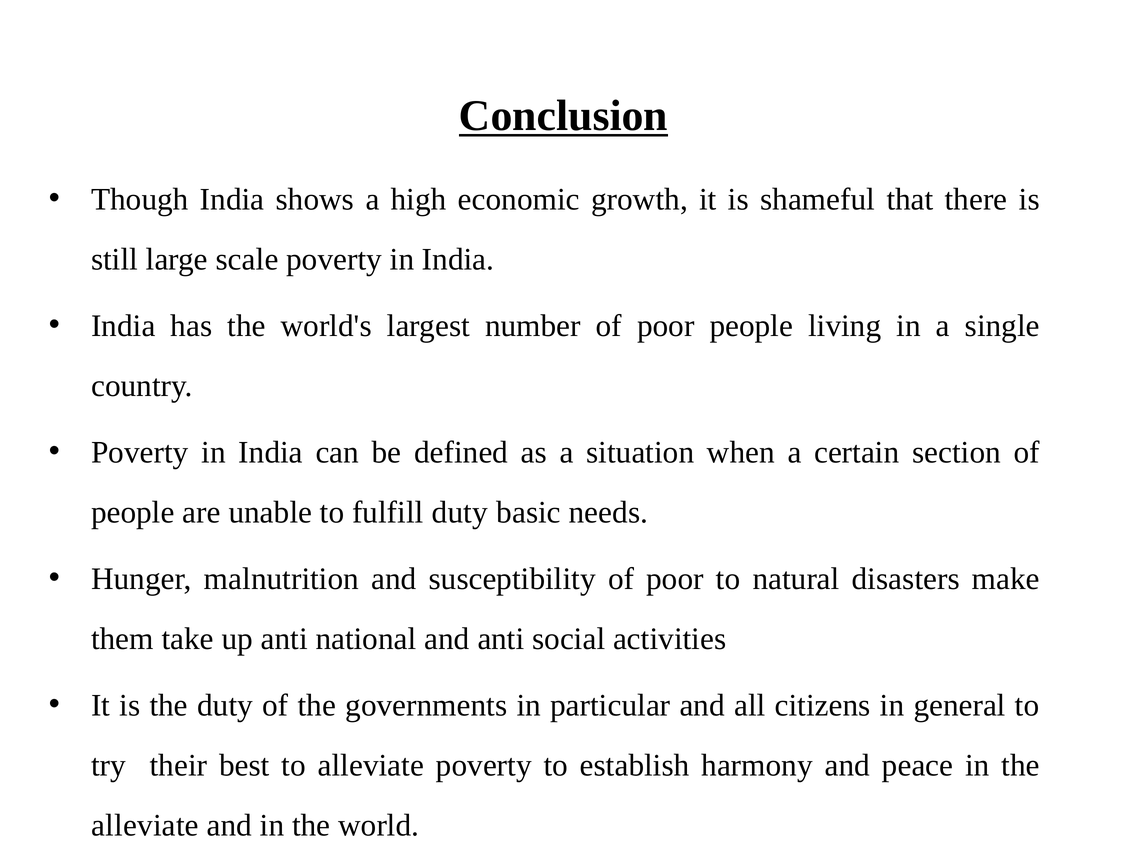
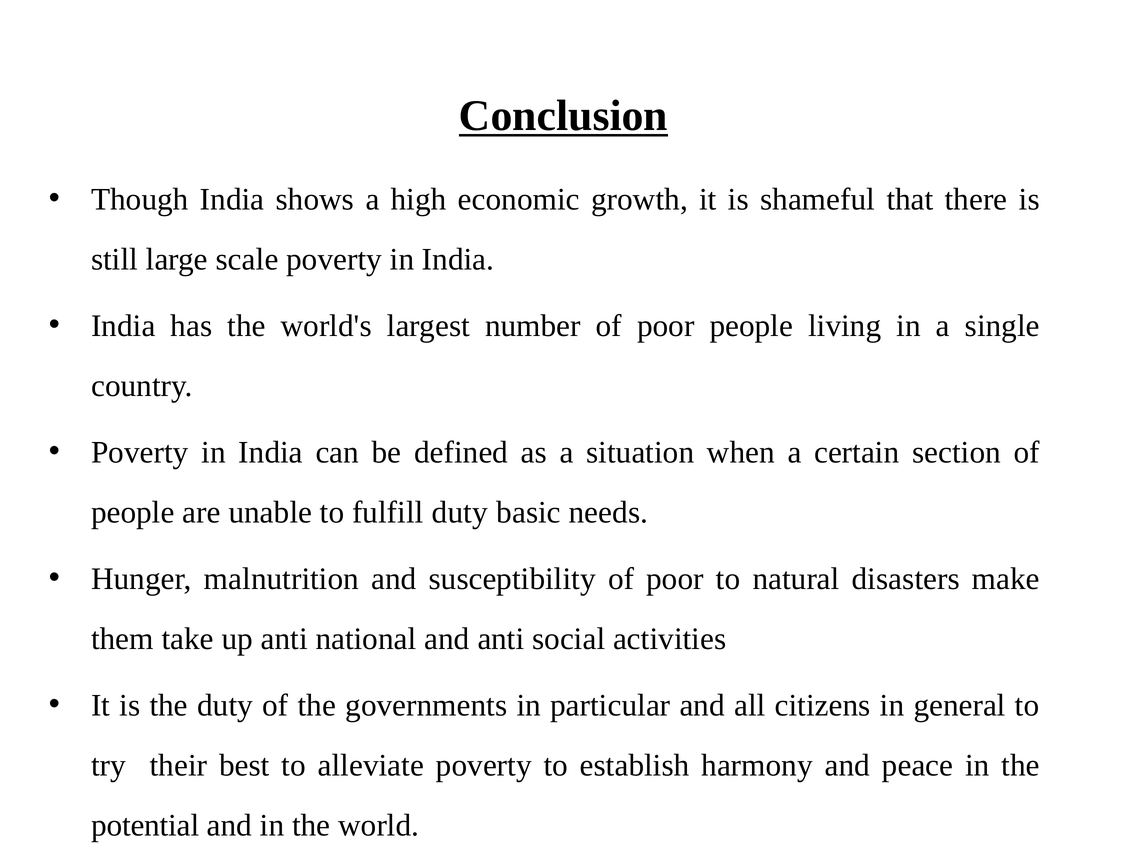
alleviate at (145, 826): alleviate -> potential
